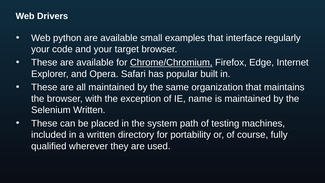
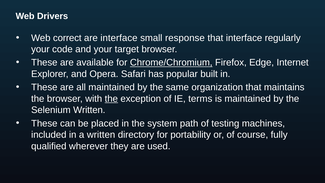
python: python -> correct
available at (119, 38): available -> interface
examples: examples -> response
the at (111, 99) underline: none -> present
name: name -> terms
